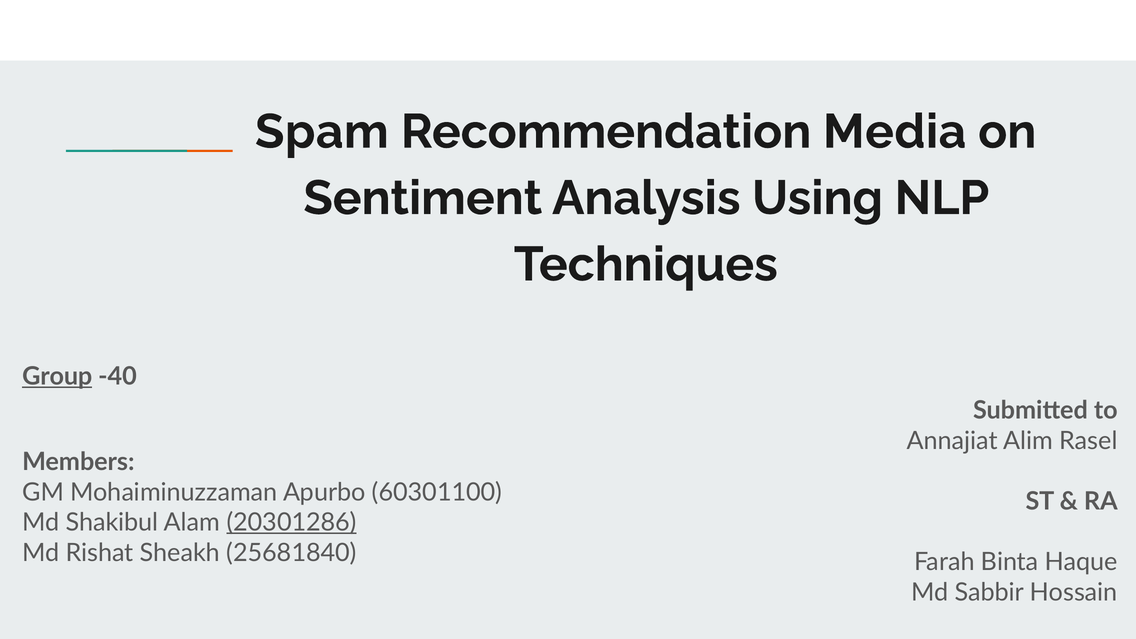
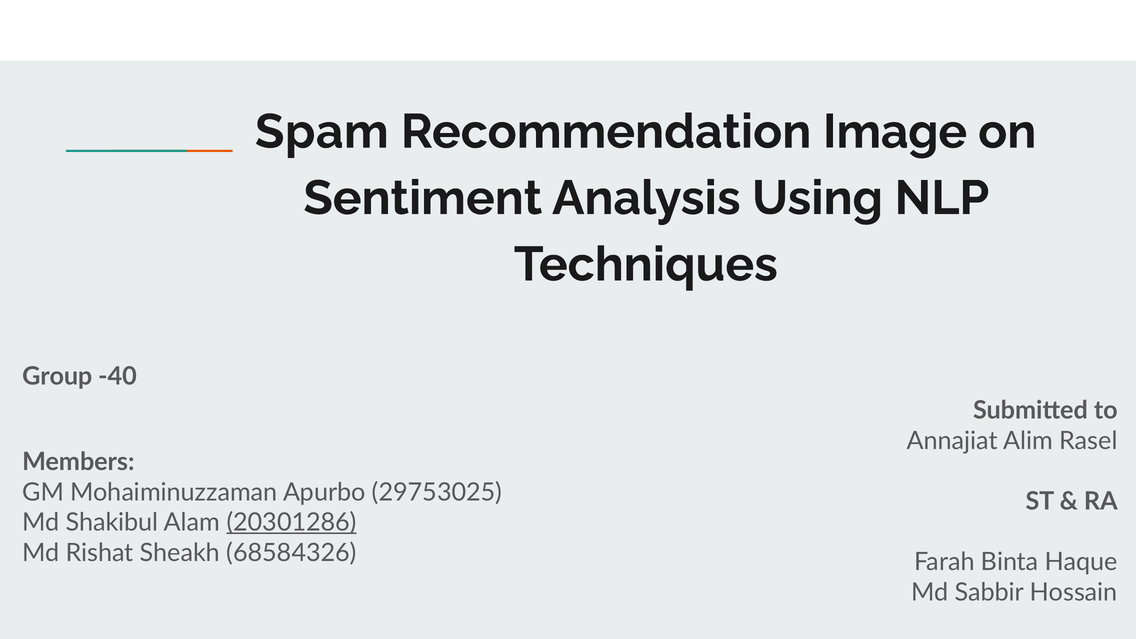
Media: Media -> Image
Group underline: present -> none
60301100: 60301100 -> 29753025
25681840: 25681840 -> 68584326
